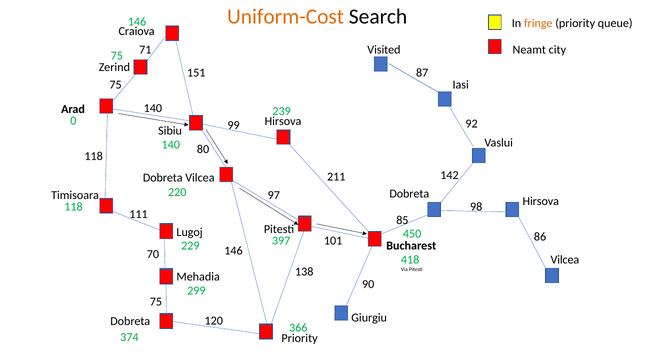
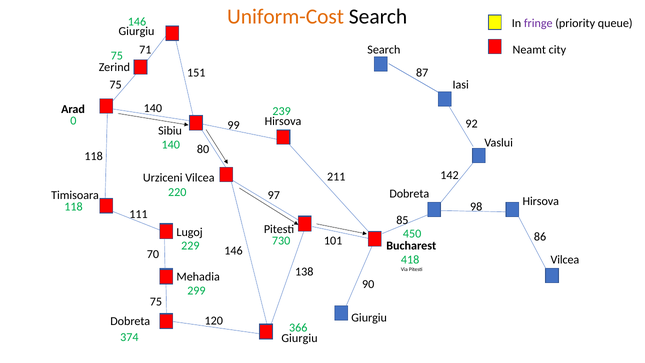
fringe colour: orange -> purple
Craiova at (137, 31): Craiova -> Giurgiu
Visited at (384, 50): Visited -> Search
Dobreta at (163, 178): Dobreta -> Urziceni
397: 397 -> 730
Priority at (300, 338): Priority -> Giurgiu
